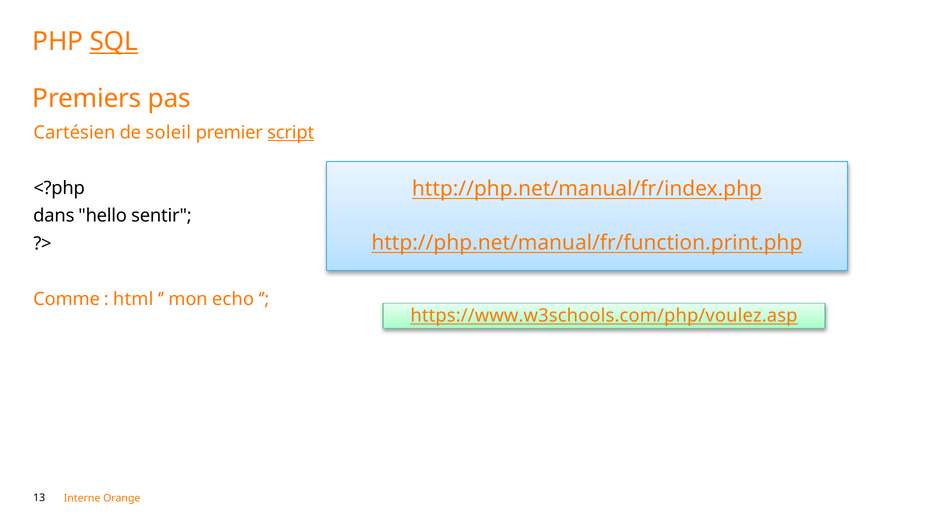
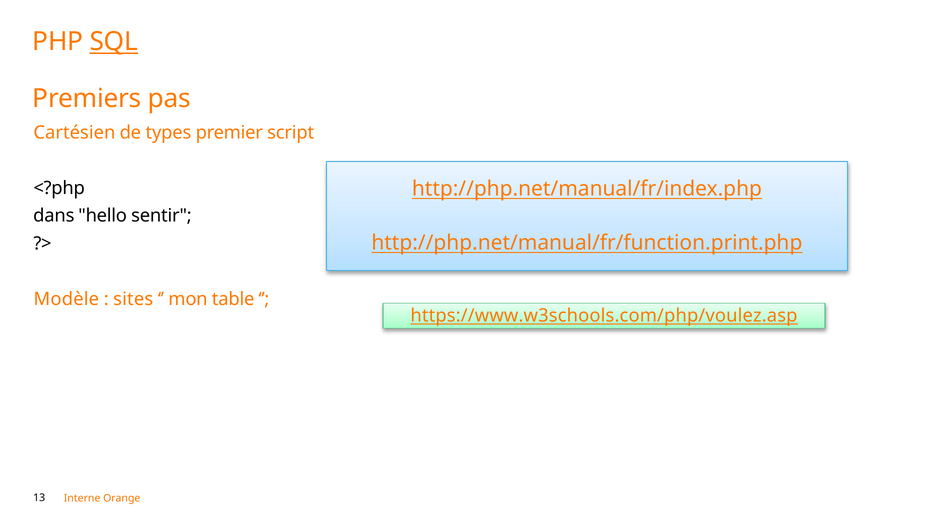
soleil: soleil -> types
script underline: present -> none
Comme: Comme -> Modèle
html: html -> sites
echo: echo -> table
